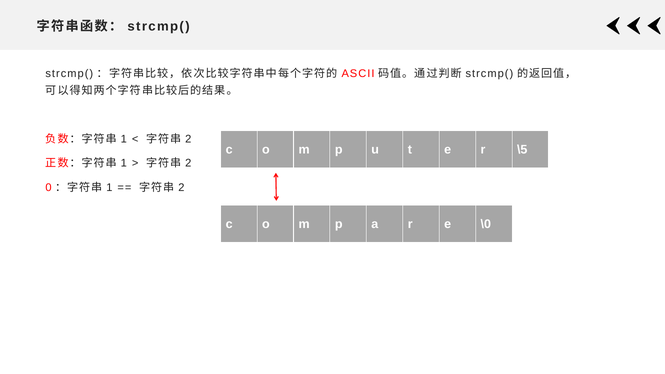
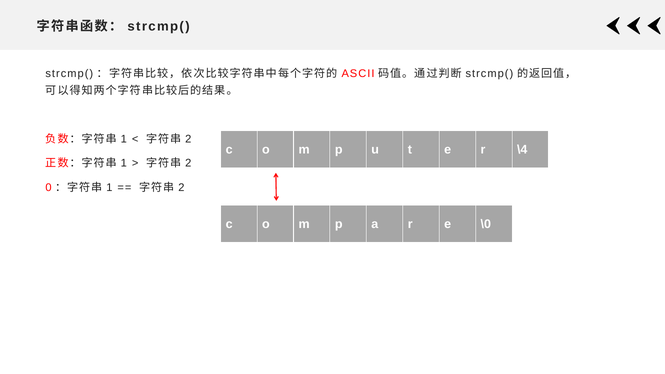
\5: \5 -> \4
